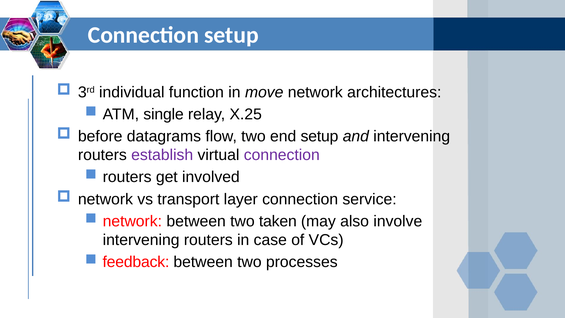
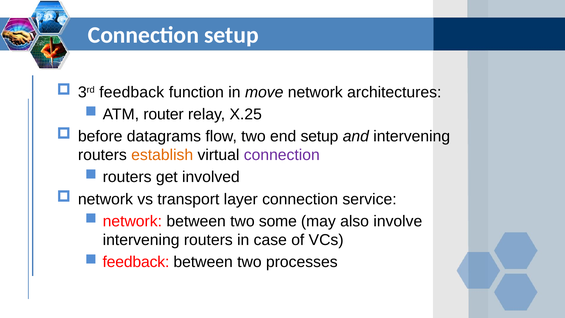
3rd individual: individual -> feedback
single: single -> router
establish colour: purple -> orange
taken: taken -> some
